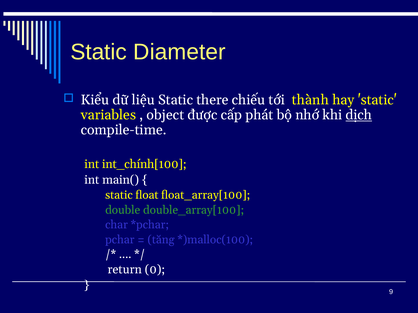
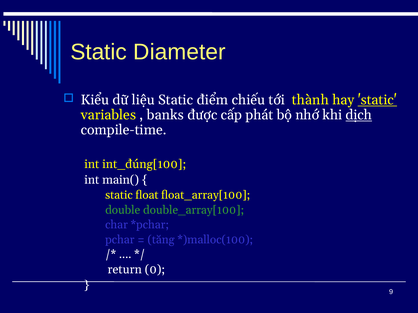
there: there -> điểm
static at (377, 100) underline: none -> present
object: object -> banks
int_chính[100: int_chính[100 -> int_đúng[100
